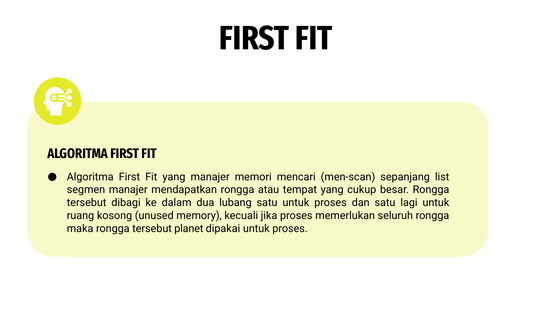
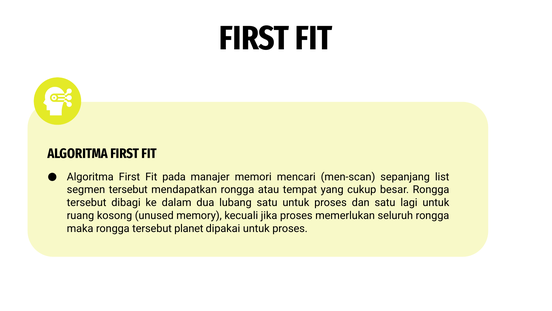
Fit yang: yang -> pada
segmen manajer: manajer -> tersebut
